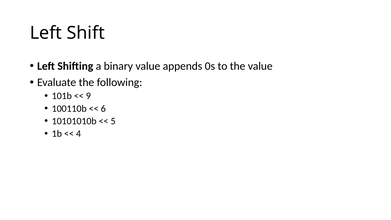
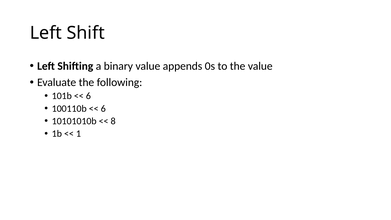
9 at (88, 96): 9 -> 6
5: 5 -> 8
4: 4 -> 1
